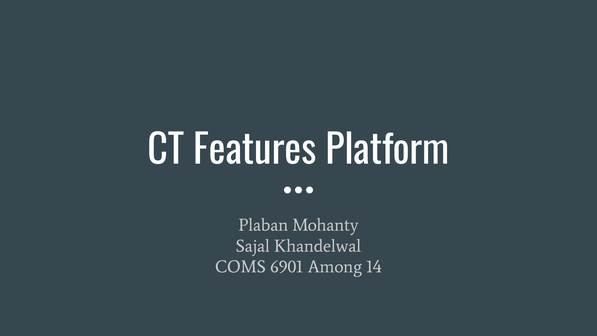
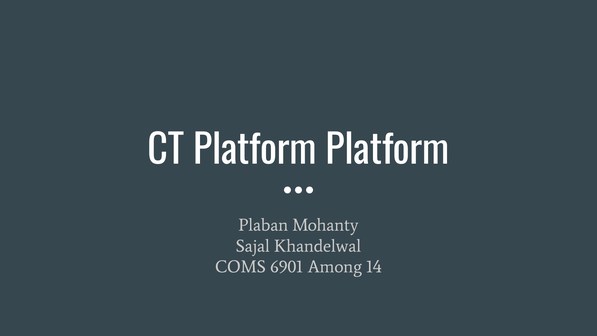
CT Features: Features -> Platform
